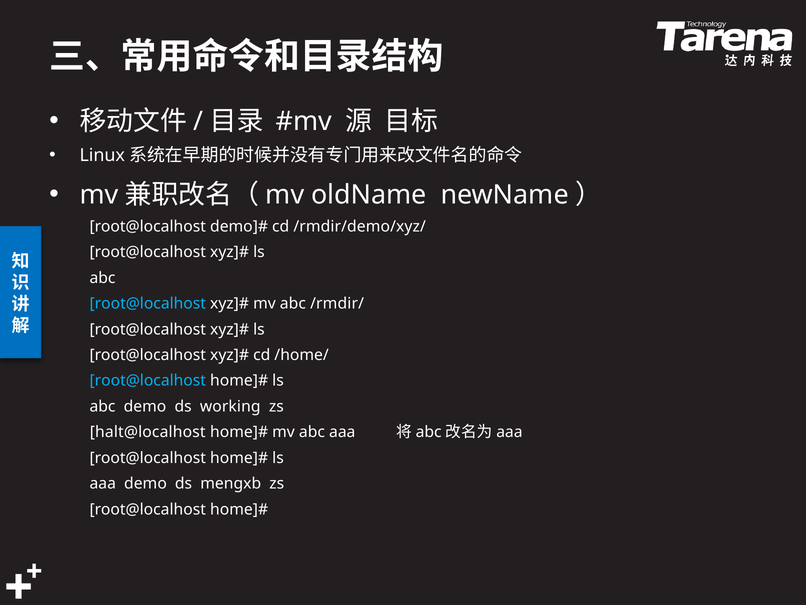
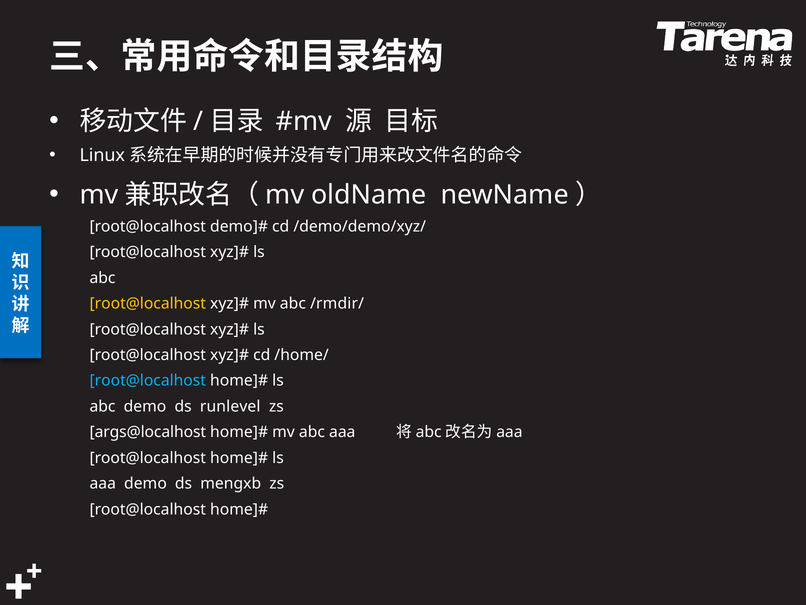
/rmdir/demo/xyz/: /rmdir/demo/xyz/ -> /demo/demo/xyz/
root@localhost at (148, 303) colour: light blue -> yellow
working: working -> runlevel
halt@localhost: halt@localhost -> args@localhost
